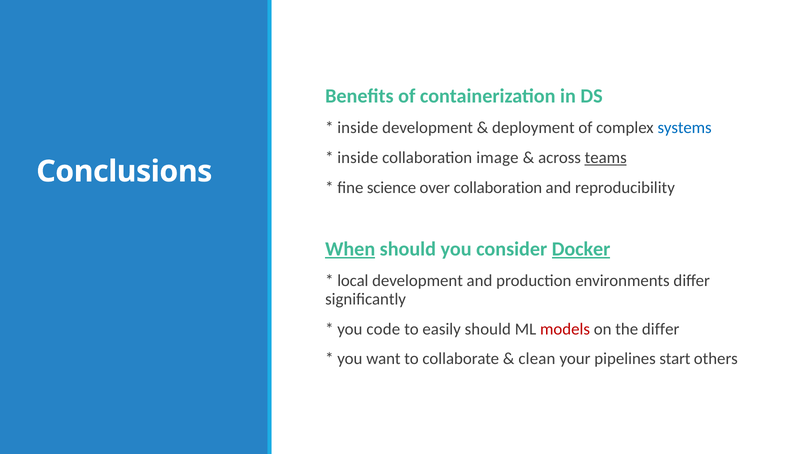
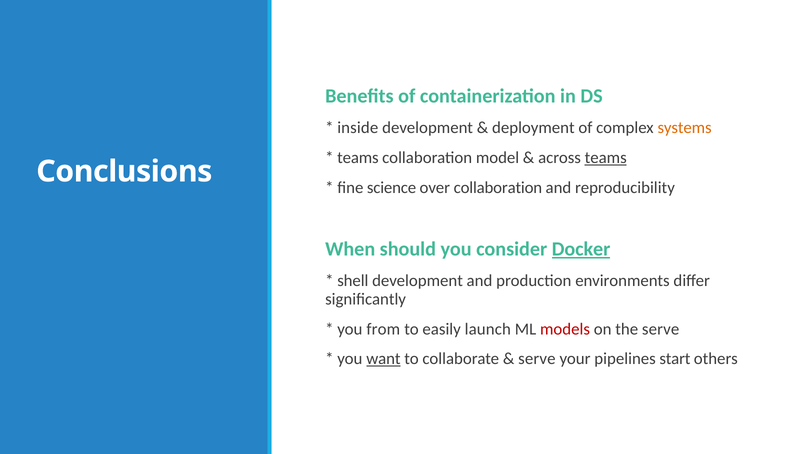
systems colour: blue -> orange
inside at (358, 158): inside -> teams
image: image -> model
When underline: present -> none
local: local -> shell
code: code -> from
easily should: should -> launch
the differ: differ -> serve
want underline: none -> present
clean at (537, 359): clean -> serve
